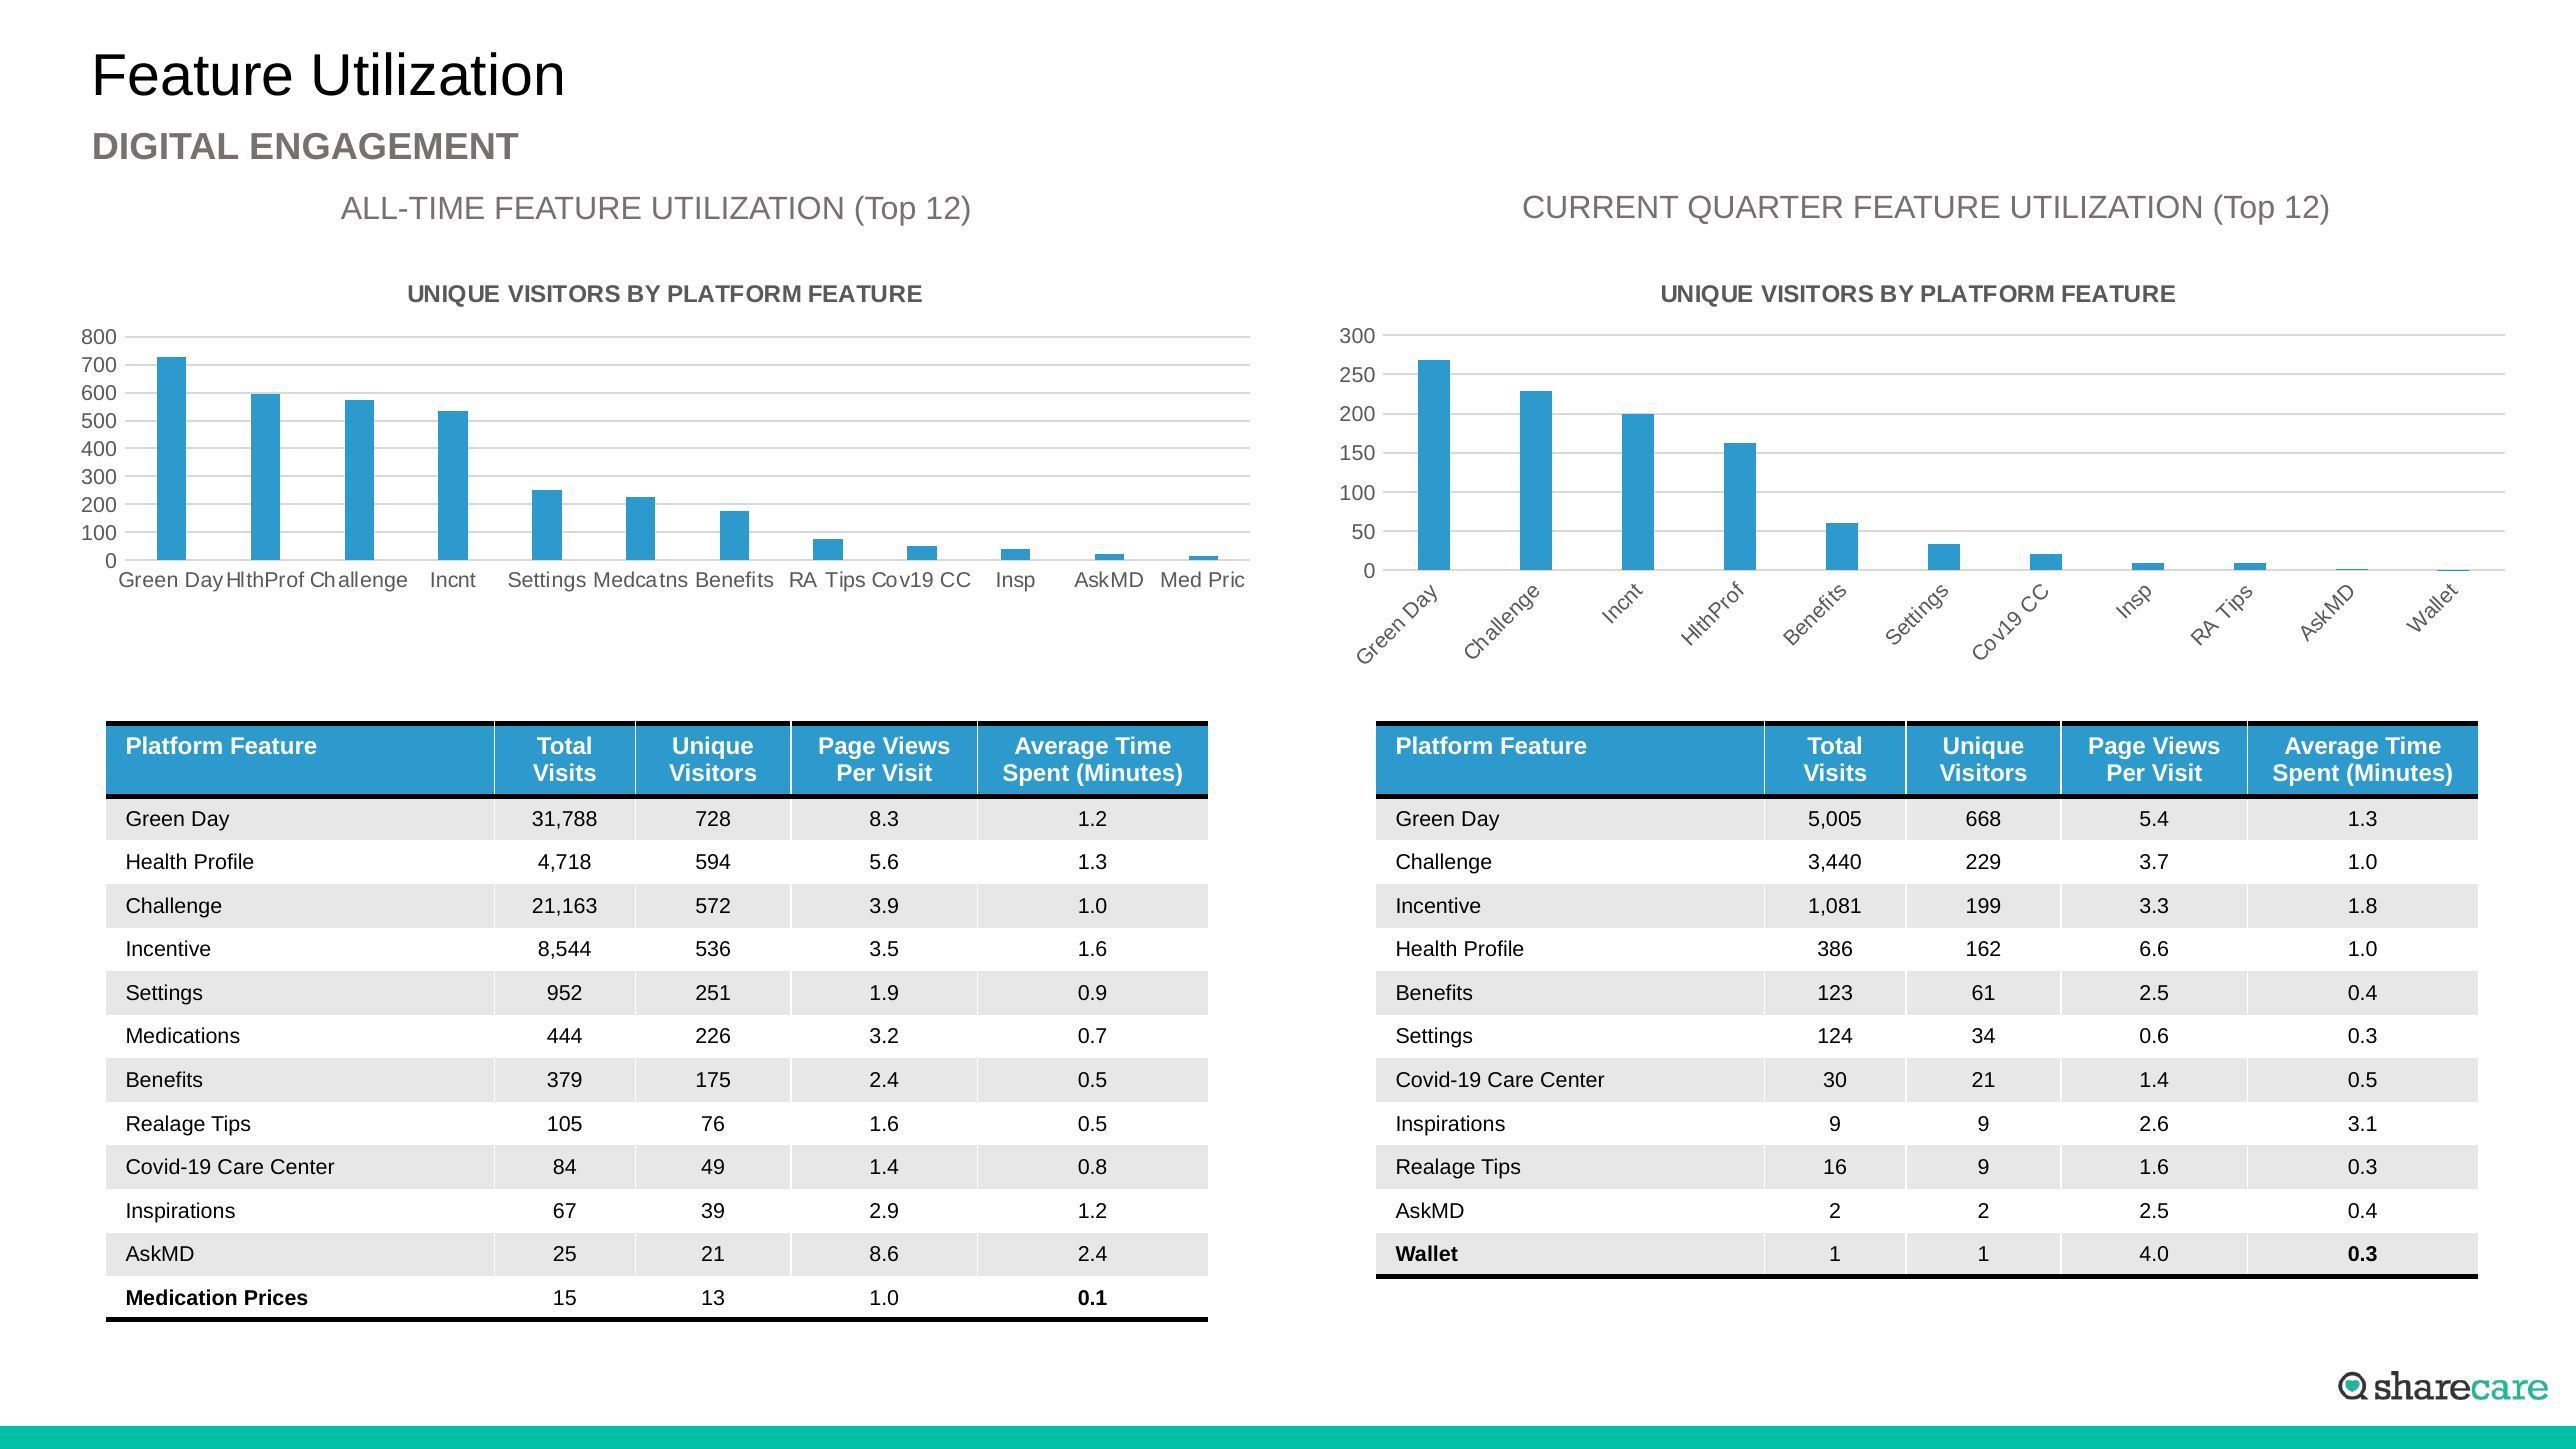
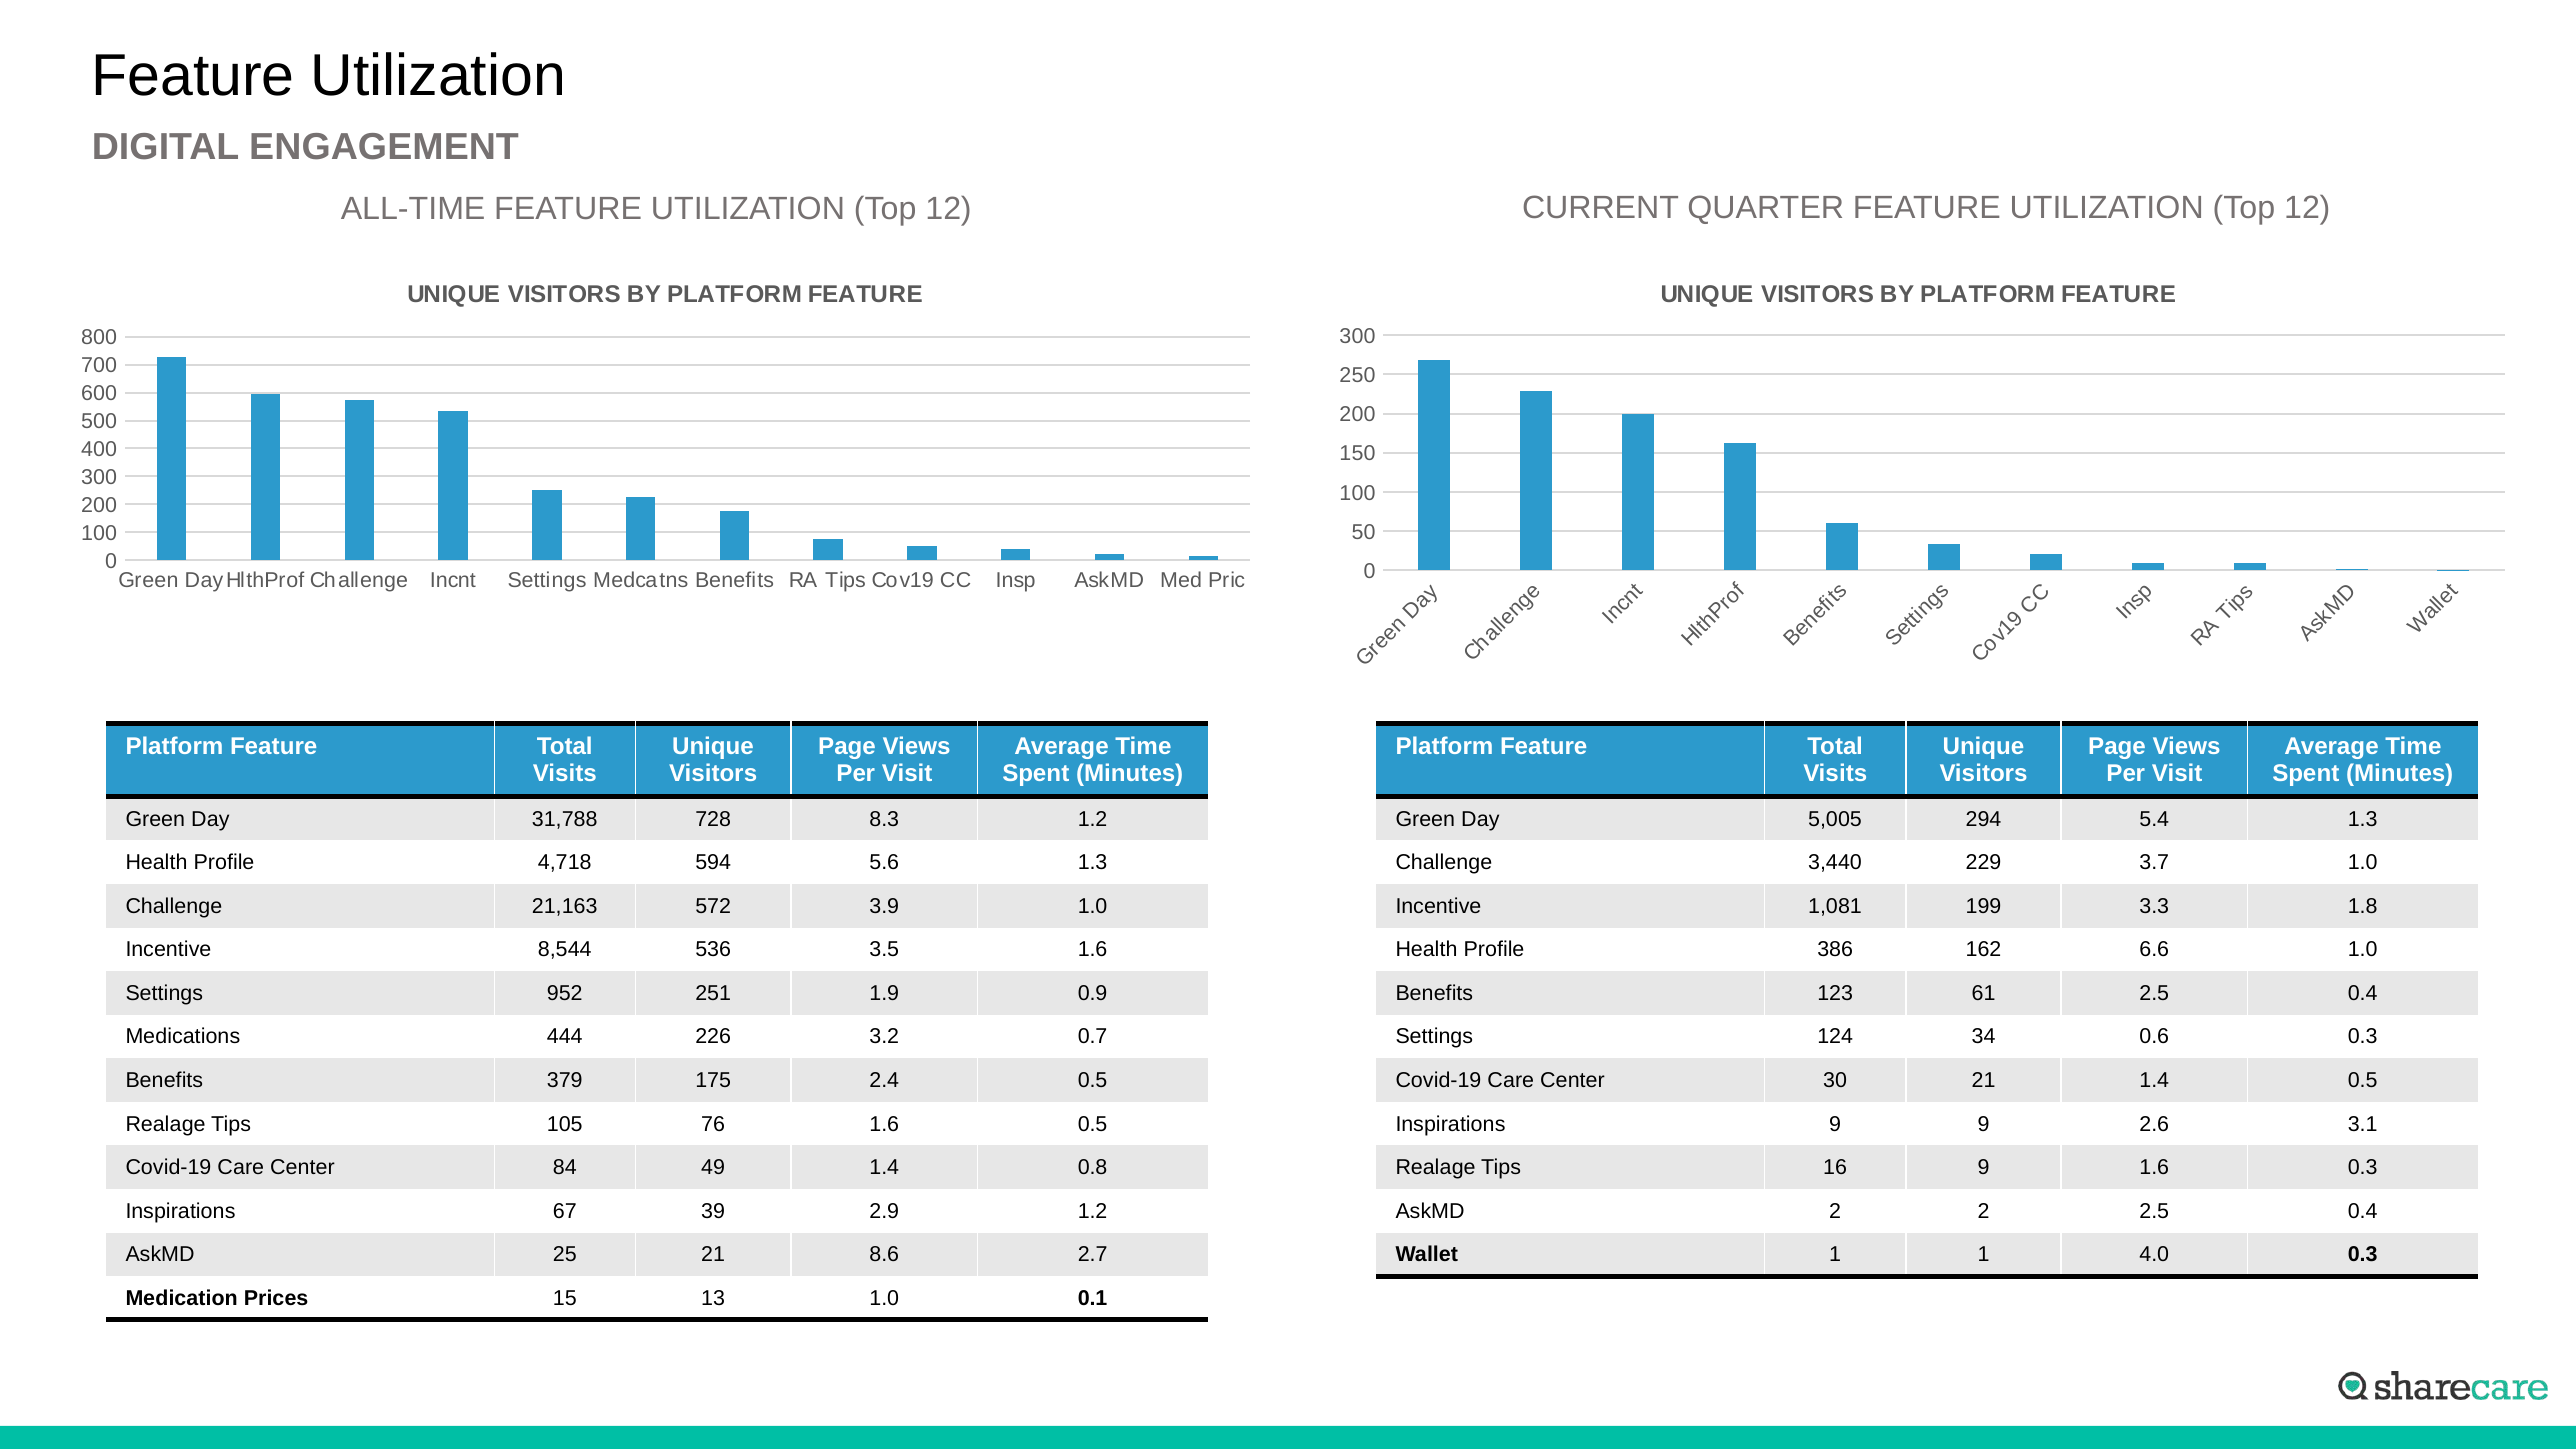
668: 668 -> 294
8.6 2.4: 2.4 -> 2.7
